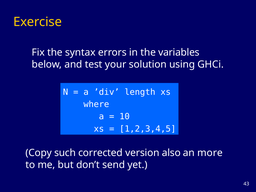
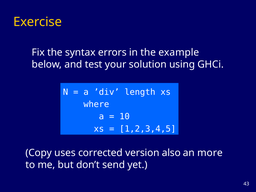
variables: variables -> example
such: such -> uses
